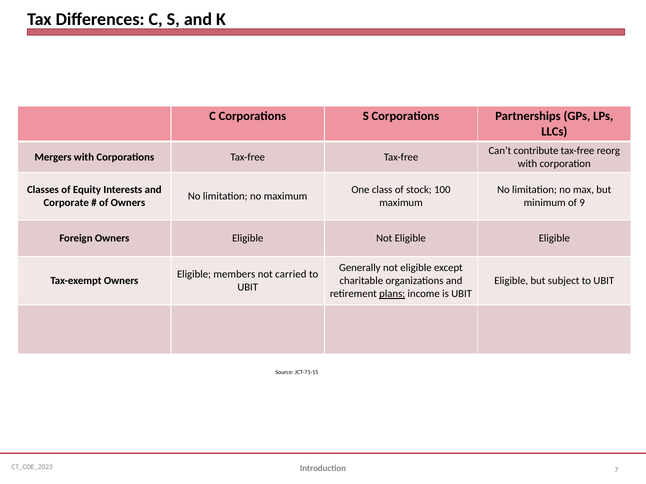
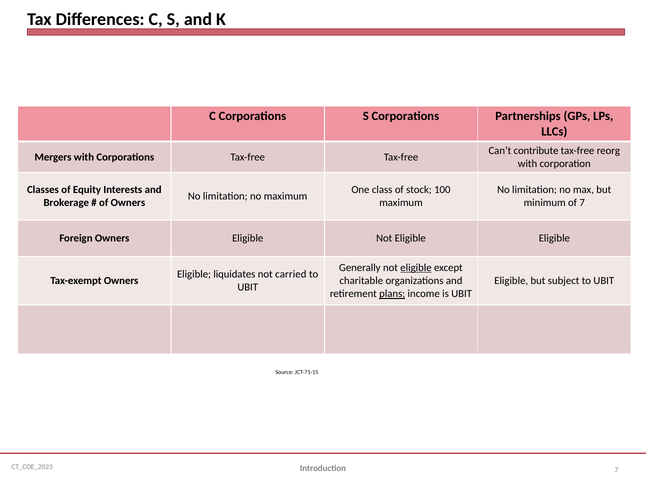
Corporate: Corporate -> Brokerage
of 9: 9 -> 7
eligible at (416, 268) underline: none -> present
members: members -> liquidates
